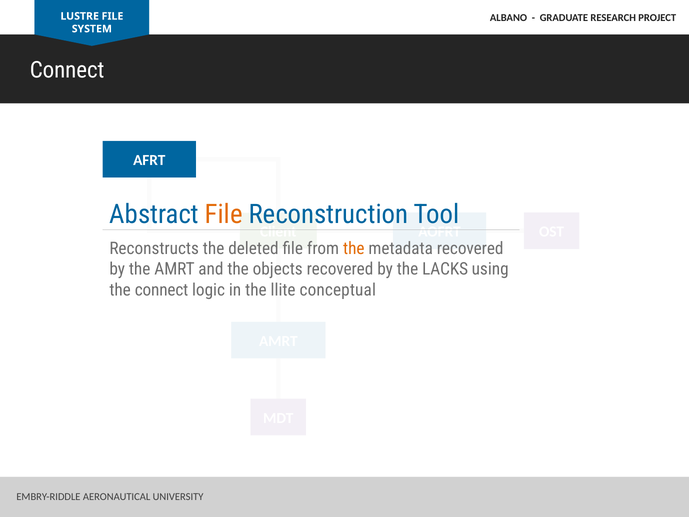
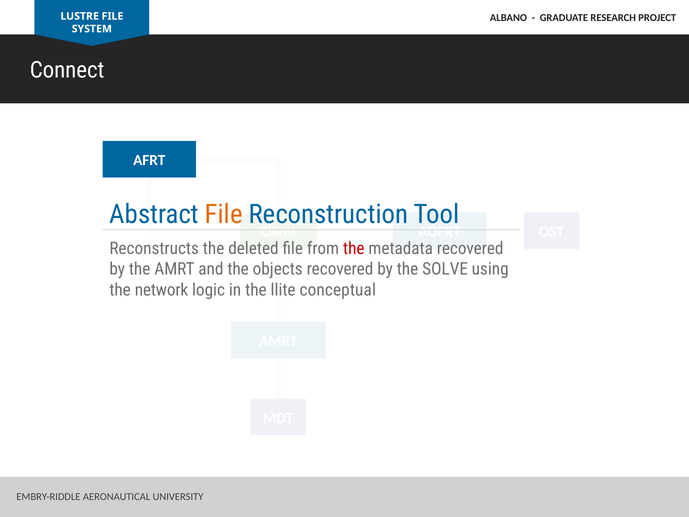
the at (354, 248) colour: orange -> red
LACKS: LACKS -> SOLVE
the connect: connect -> network
